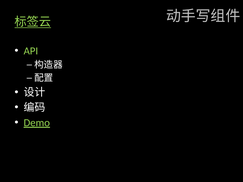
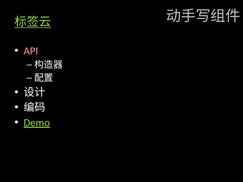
API colour: light green -> pink
